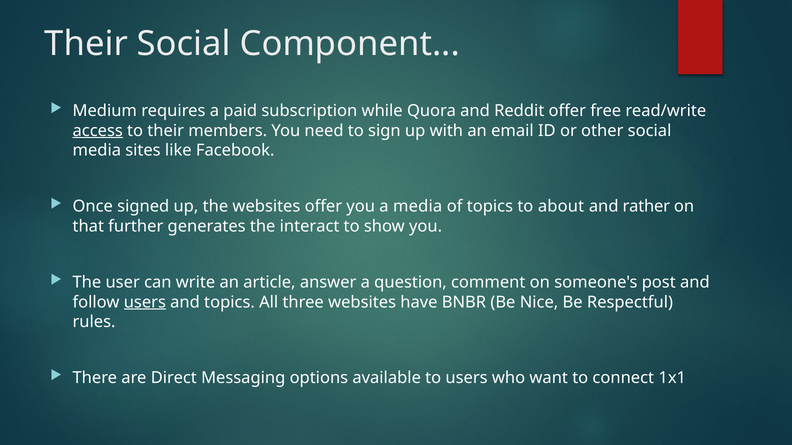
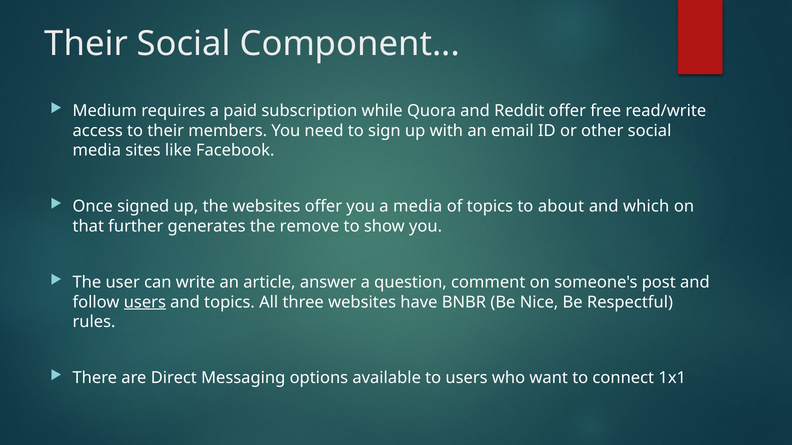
access underline: present -> none
rather: rather -> which
interact: interact -> remove
